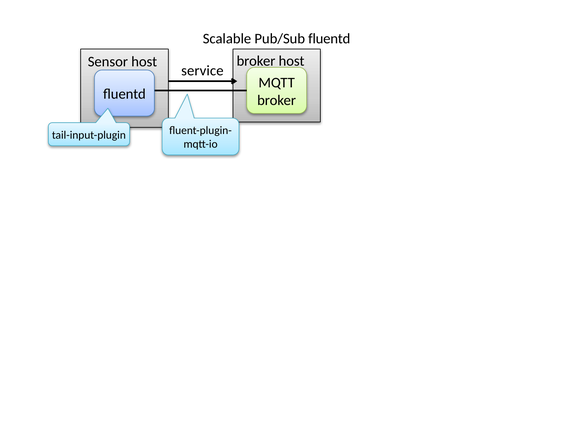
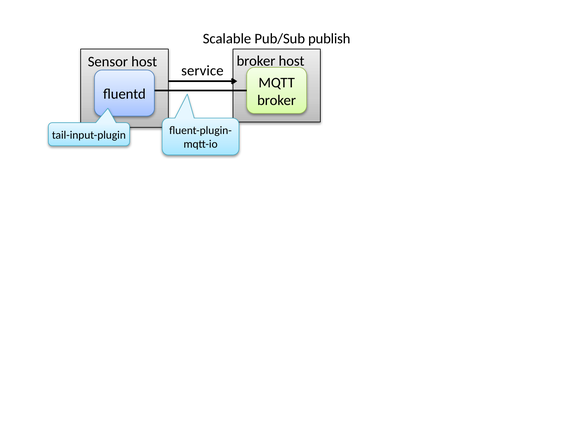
Pub/Sub fluentd: fluentd -> publish
